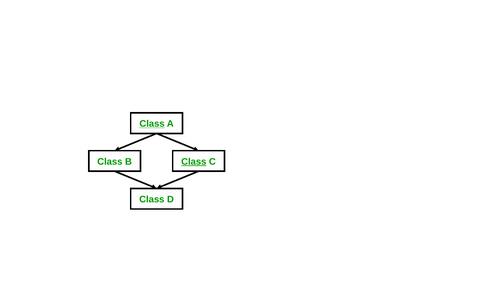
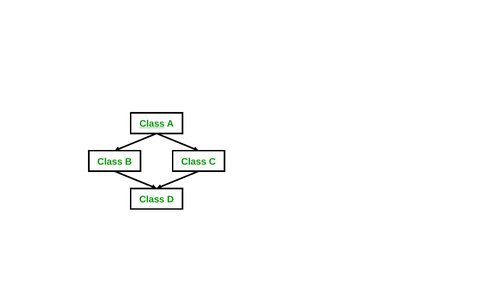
Class at (194, 162) underline: present -> none
